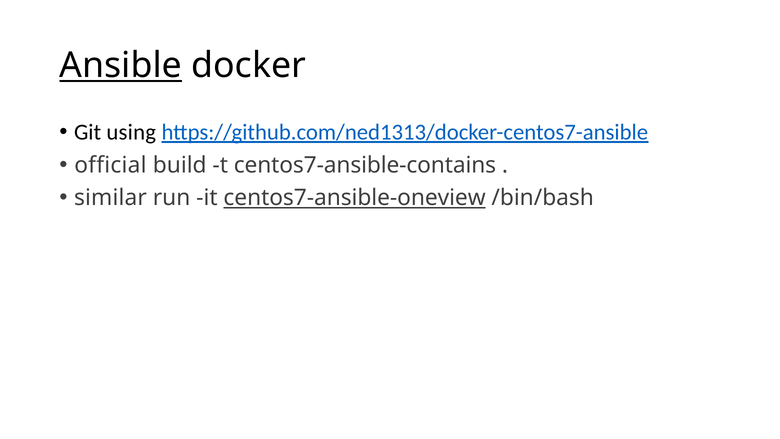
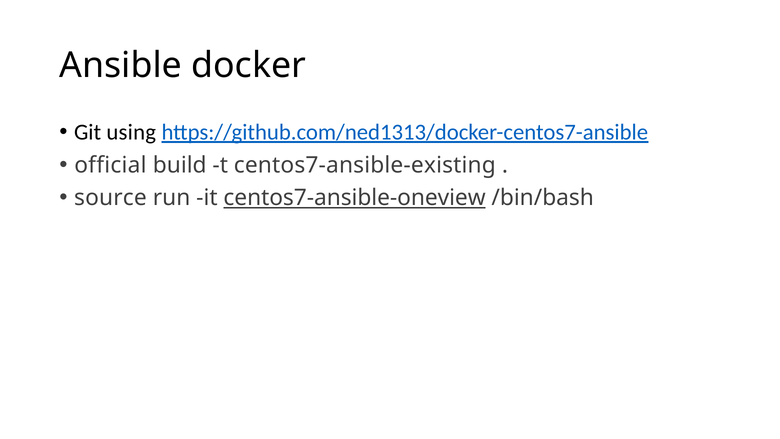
Ansible underline: present -> none
centos7-ansible-contains: centos7-ansible-contains -> centos7-ansible-existing
similar: similar -> source
